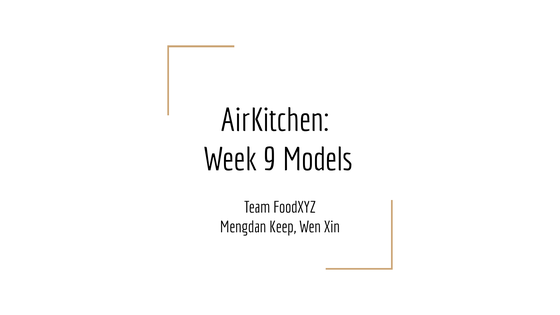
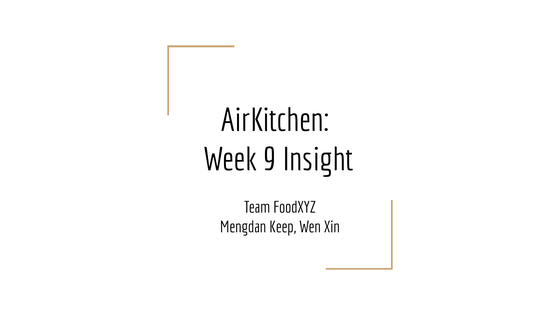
Models: Models -> Insight
